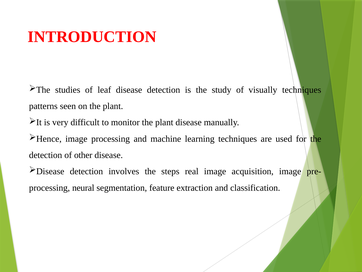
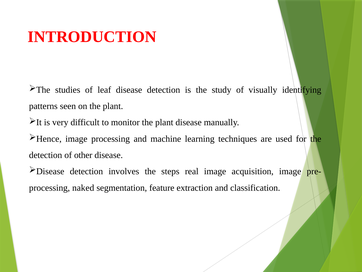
visually techniques: techniques -> identifying
neural: neural -> naked
